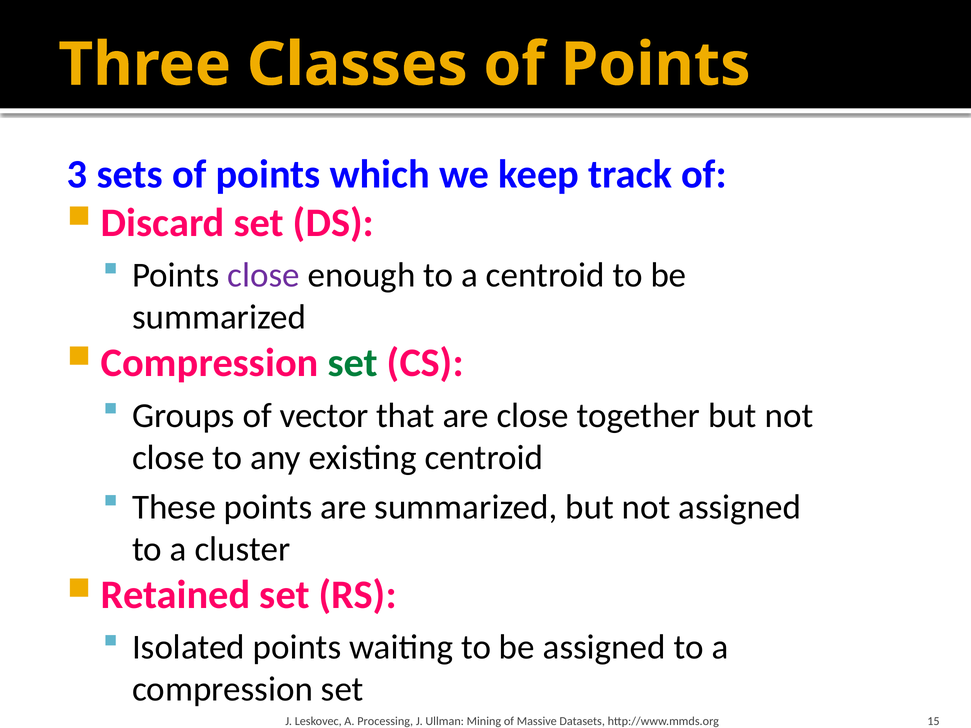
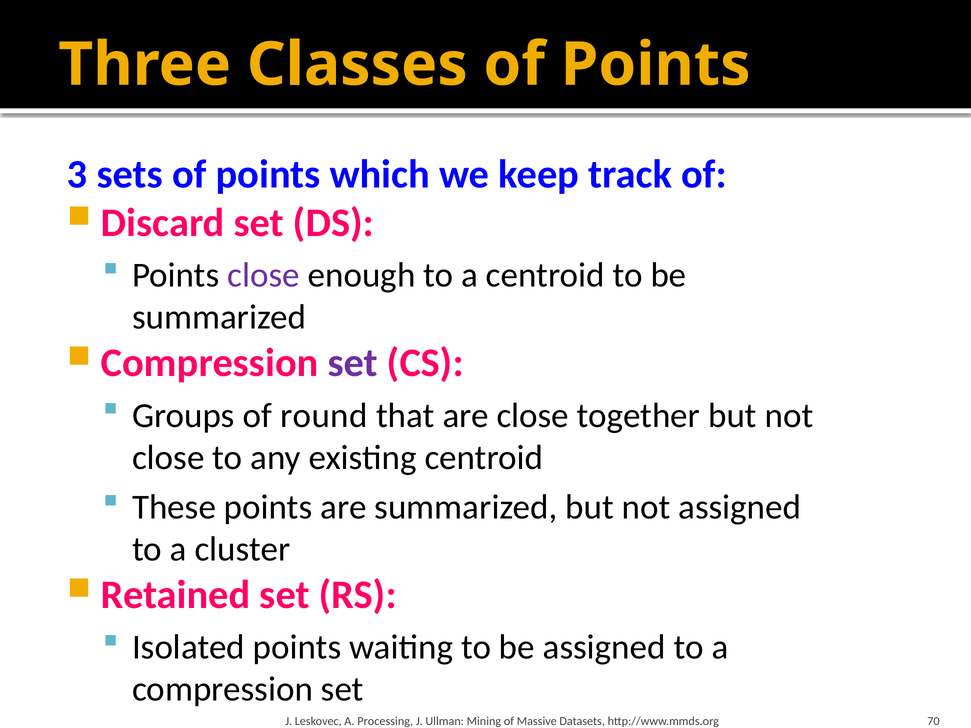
set at (353, 363) colour: green -> purple
vector: vector -> round
15: 15 -> 70
